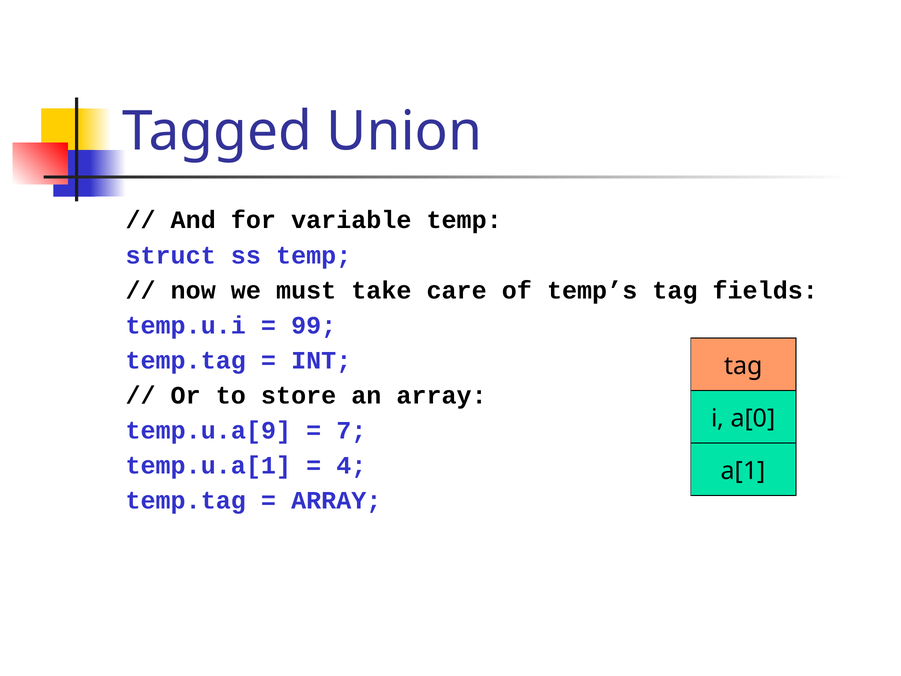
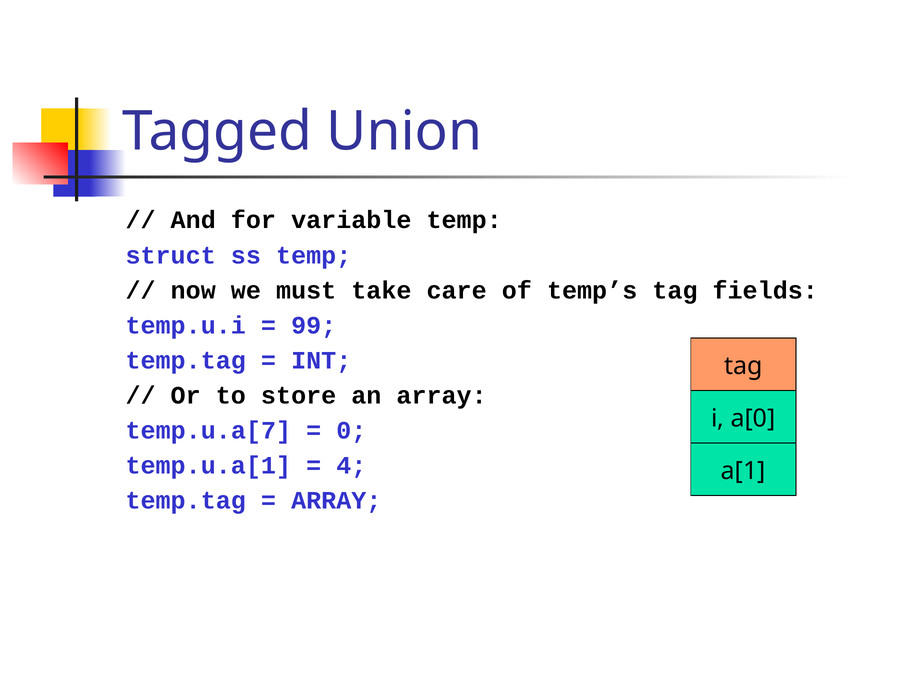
temp.u.a[9: temp.u.a[9 -> temp.u.a[7
7: 7 -> 0
